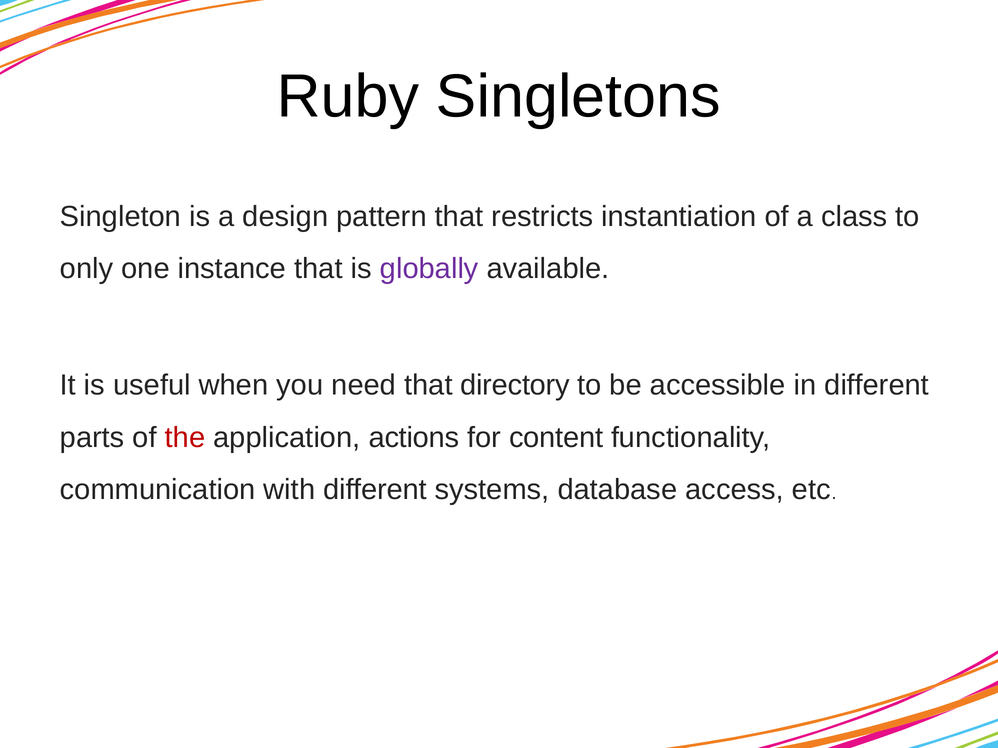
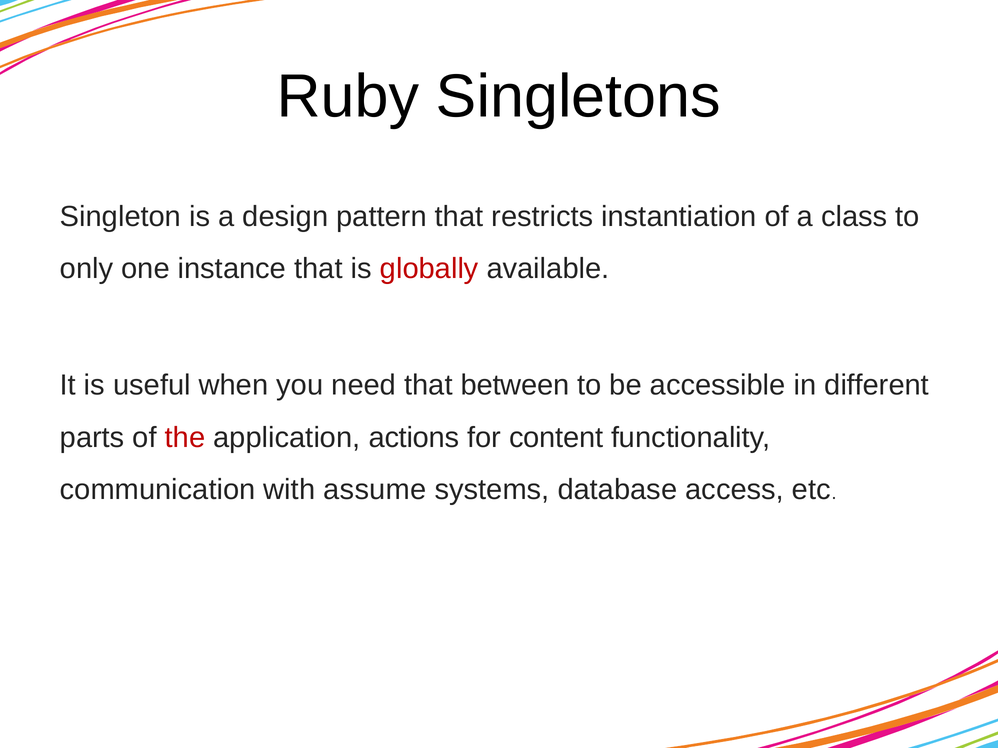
globally colour: purple -> red
directory: directory -> between
with different: different -> assume
